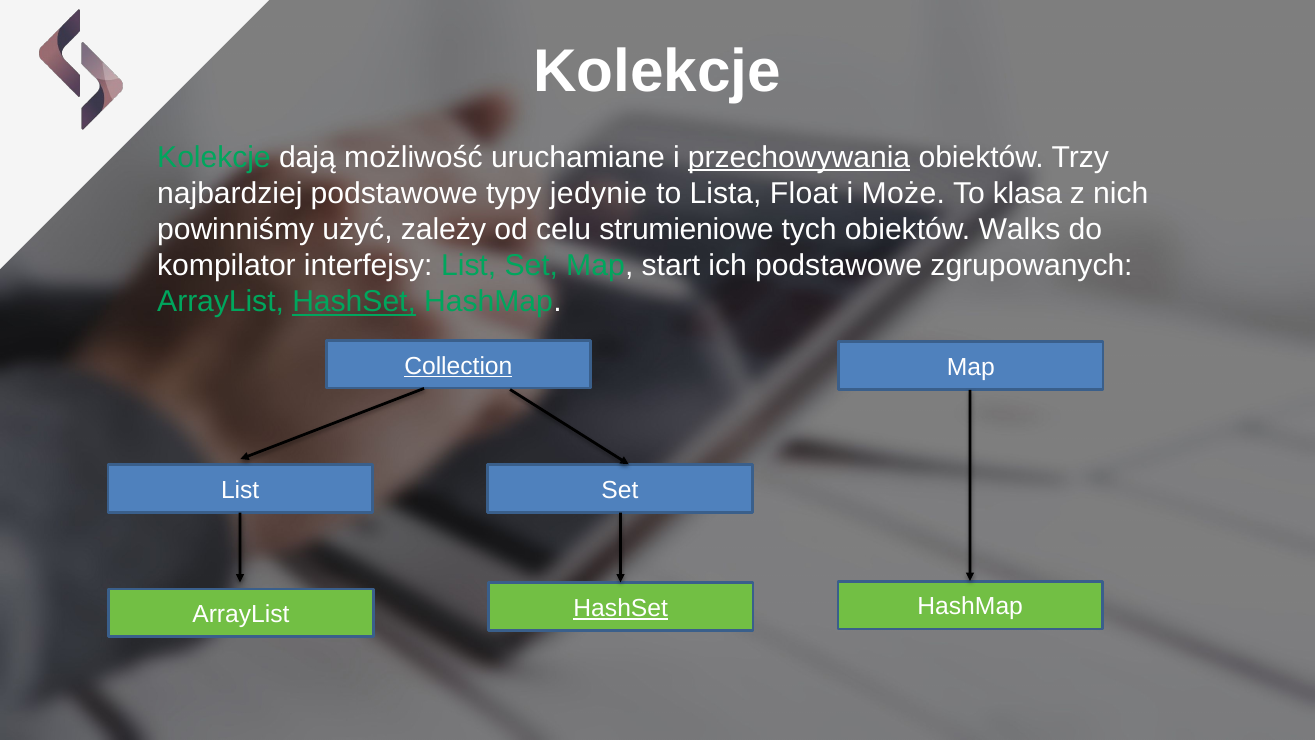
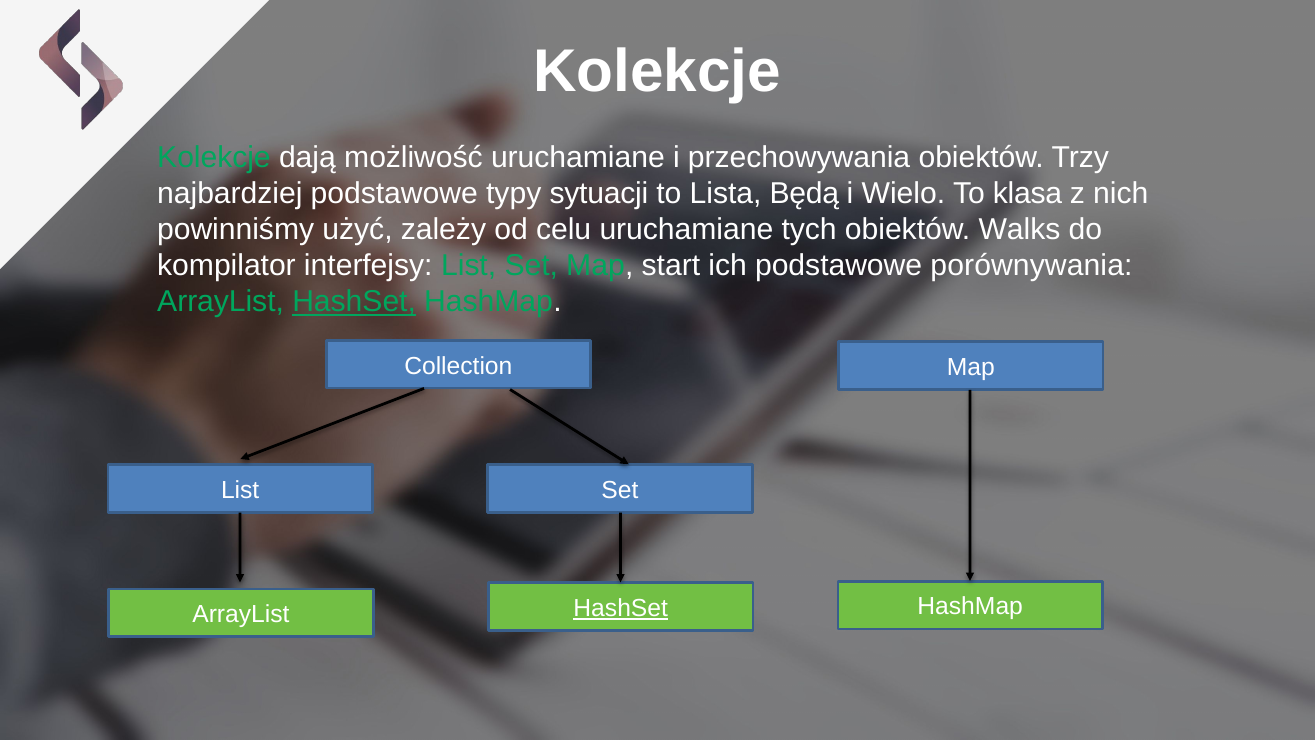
przechowywania underline: present -> none
jedynie: jedynie -> sytuacji
Float: Float -> Będą
Może: Może -> Wielo
celu strumieniowe: strumieniowe -> uruchamiane
zgrupowanych: zgrupowanych -> porównywania
Collection underline: present -> none
